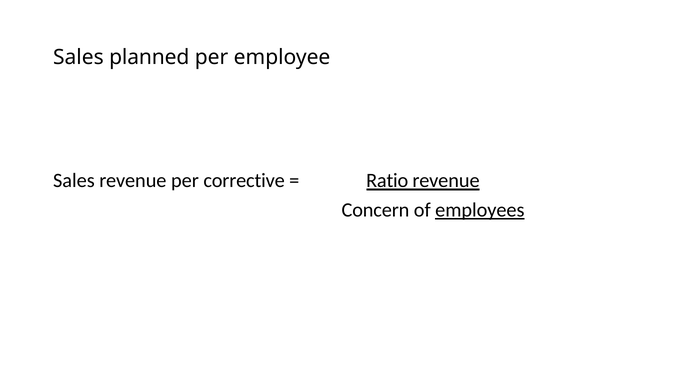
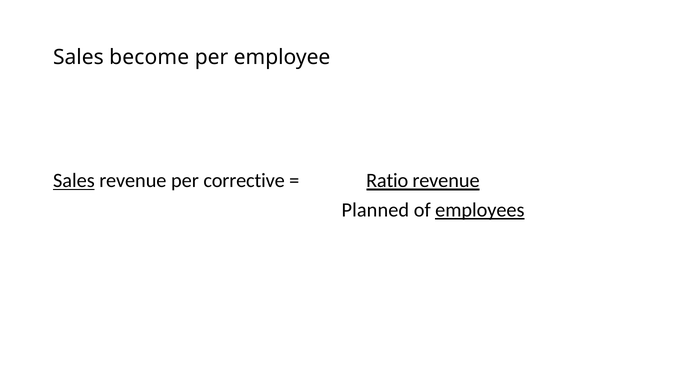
planned: planned -> become
Sales at (74, 180) underline: none -> present
Concern: Concern -> Planned
